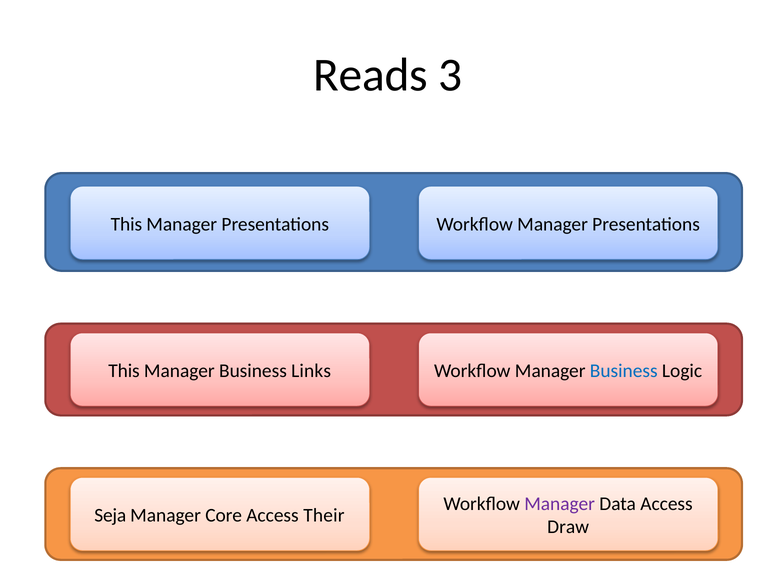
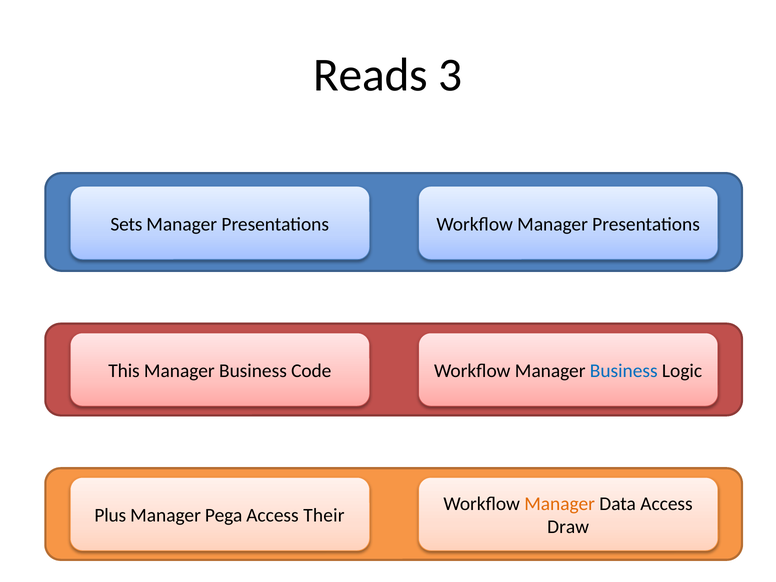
This at (126, 224): This -> Sets
Links: Links -> Code
Manager at (560, 504) colour: purple -> orange
Seja: Seja -> Plus
Core: Core -> Pega
